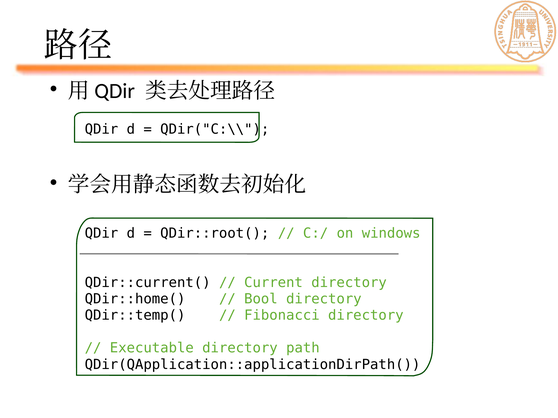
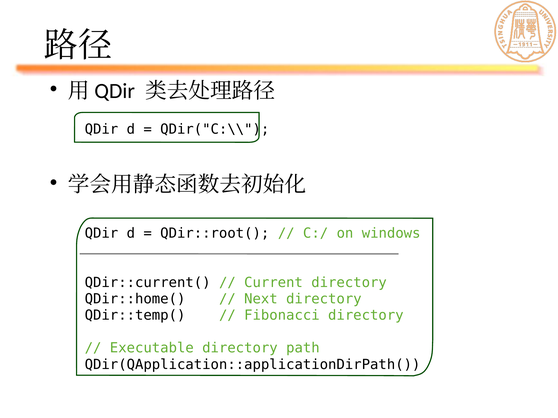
Bool: Bool -> Next
